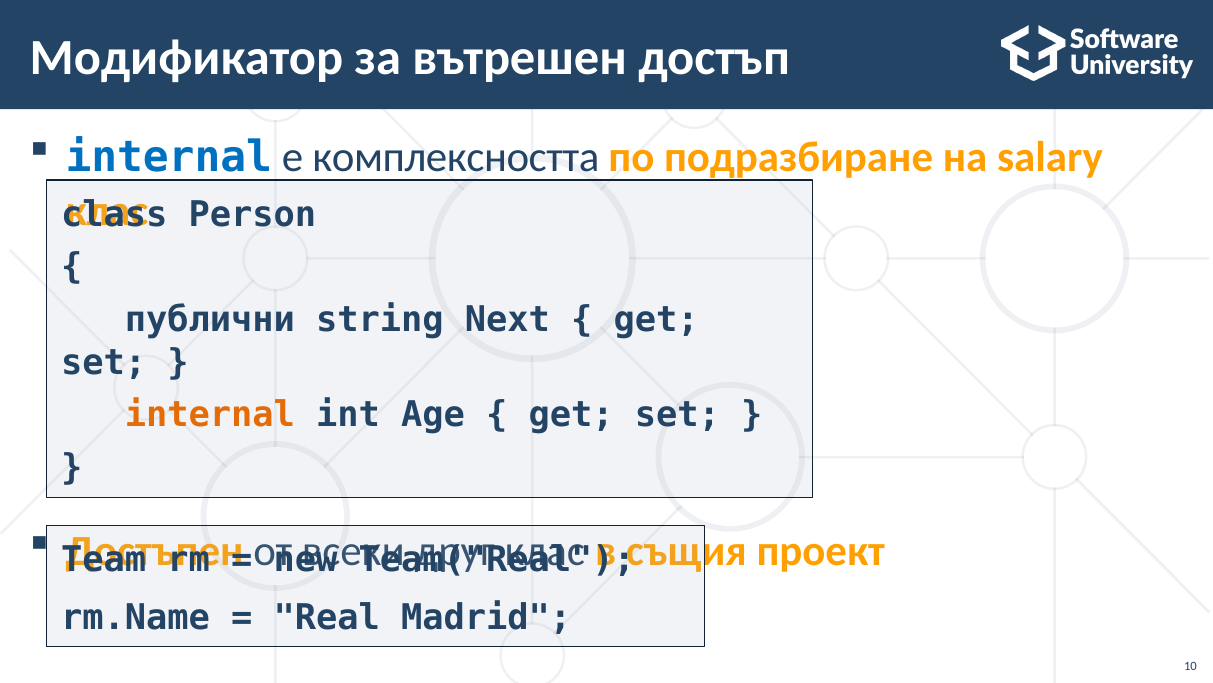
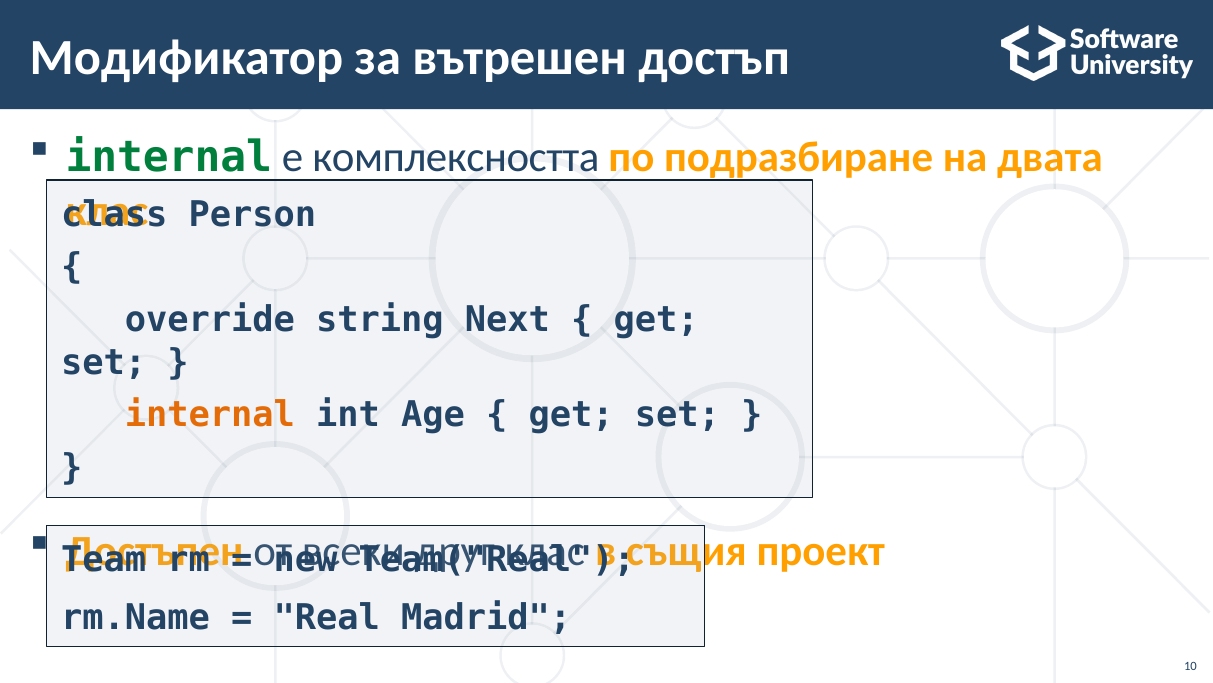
internal at (169, 157) colour: blue -> green
salary: salary -> двата
публични: публични -> override
